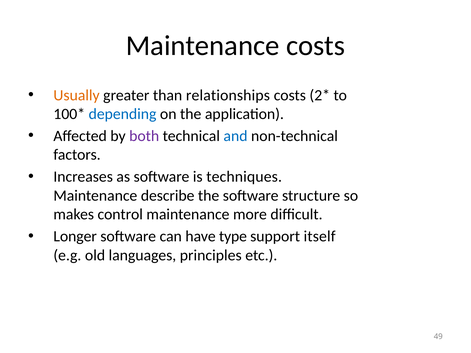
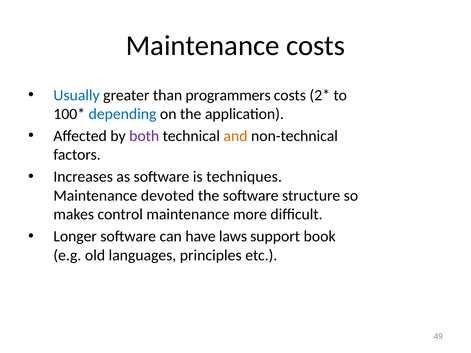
Usually colour: orange -> blue
relationships: relationships -> programmers
and colour: blue -> orange
describe: describe -> devoted
type: type -> laws
itself: itself -> book
